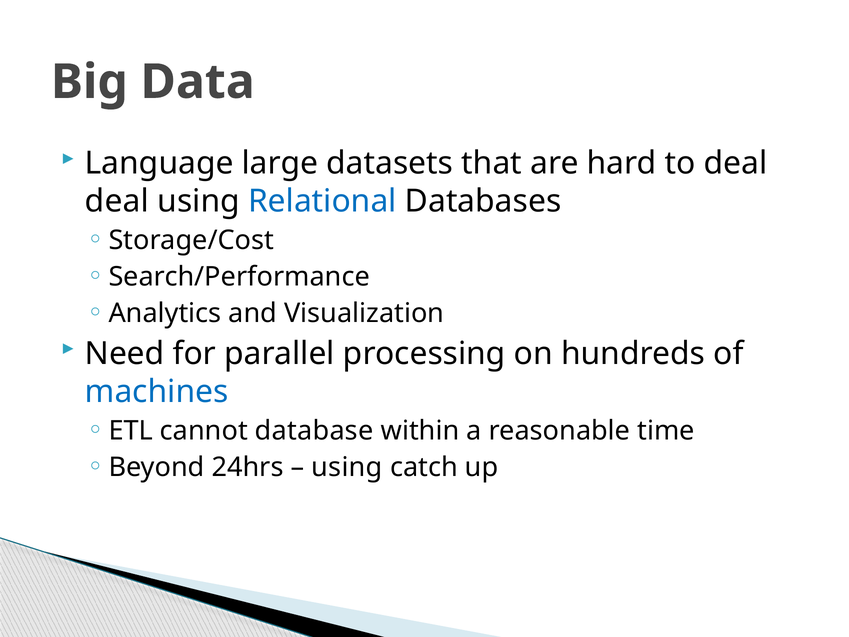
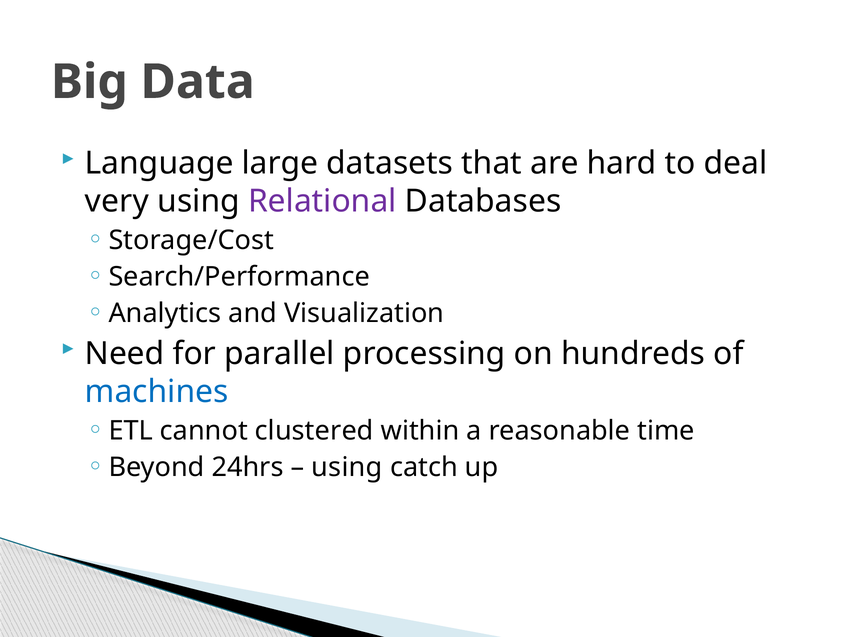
deal at (117, 201): deal -> very
Relational colour: blue -> purple
database: database -> clustered
